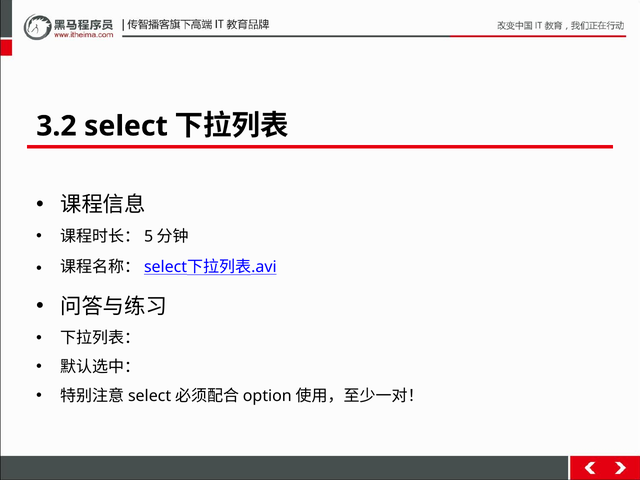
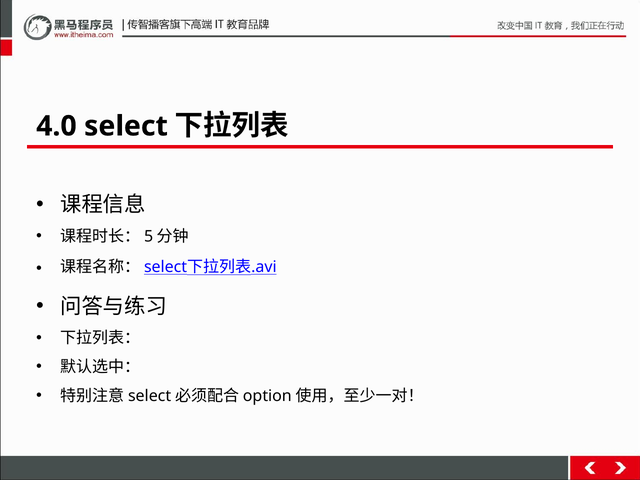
3.2: 3.2 -> 4.0
